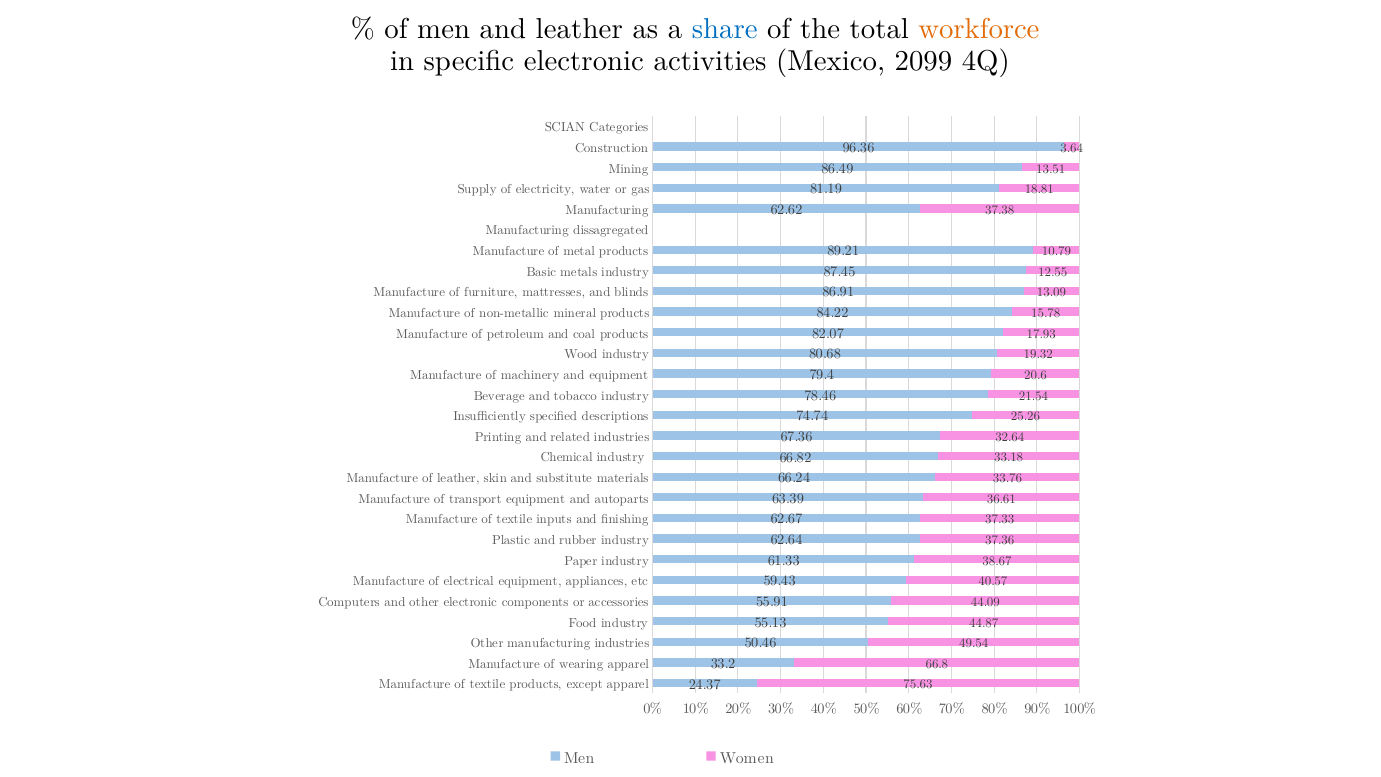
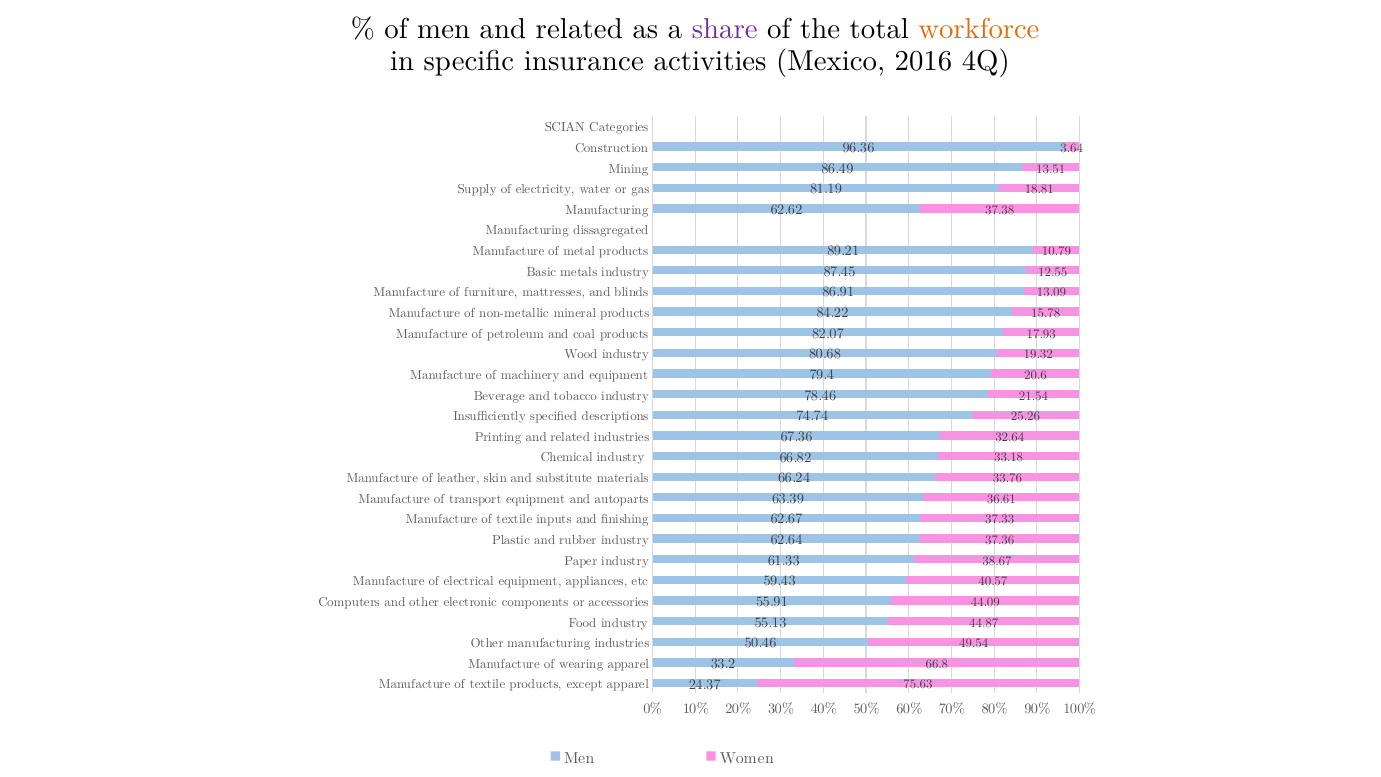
men and leather: leather -> related
share colour: blue -> purple
specific electronic: electronic -> insurance
2099: 2099 -> 2016
